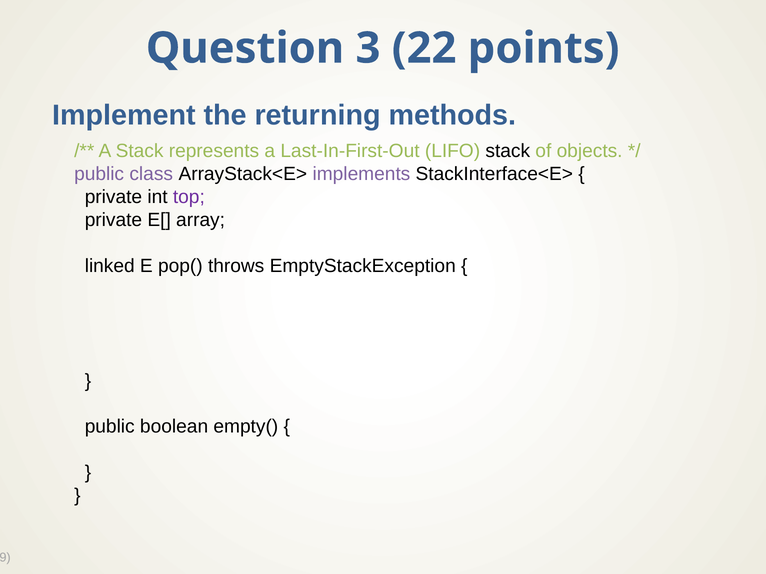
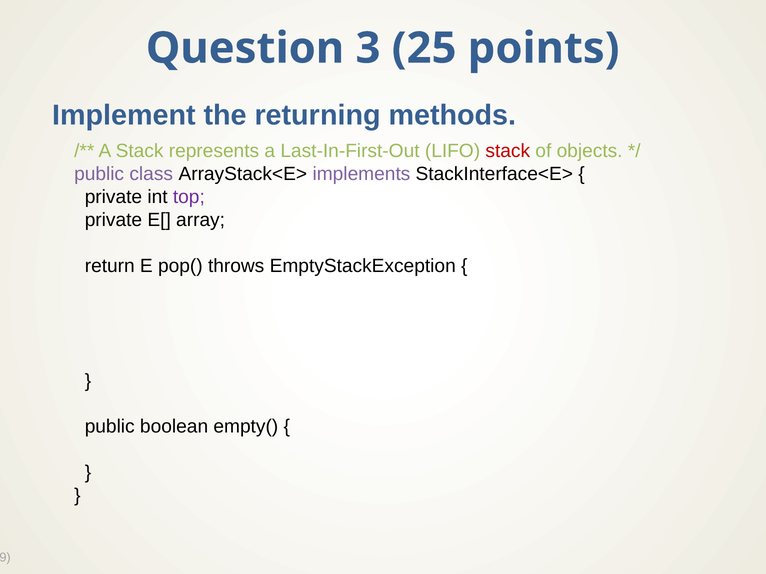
22: 22 -> 25
stack at (508, 151) colour: black -> red
linked: linked -> return
